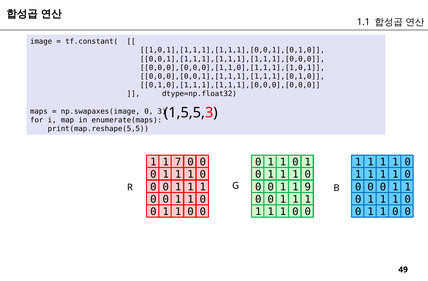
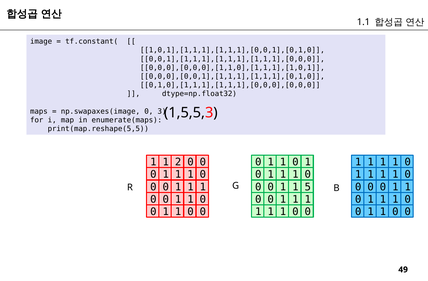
7: 7 -> 2
9: 9 -> 5
